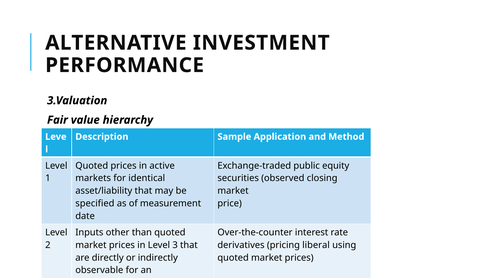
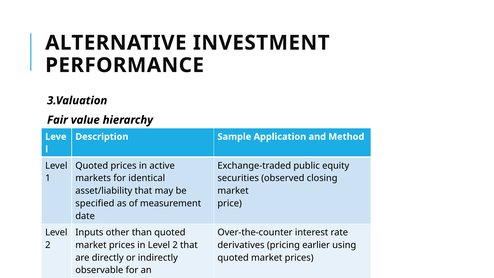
in Level 3: 3 -> 2
liberal: liberal -> earlier
